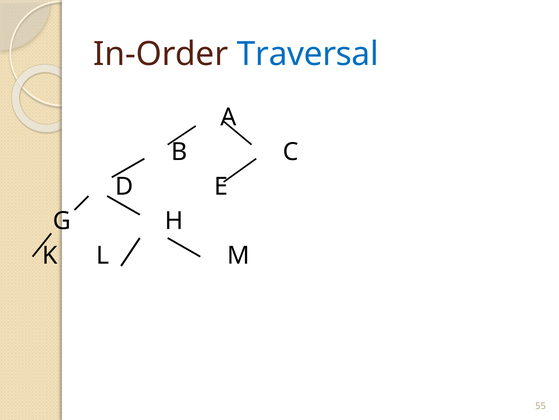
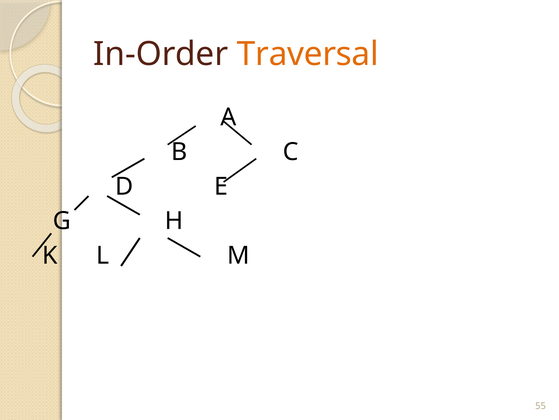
Traversal colour: blue -> orange
